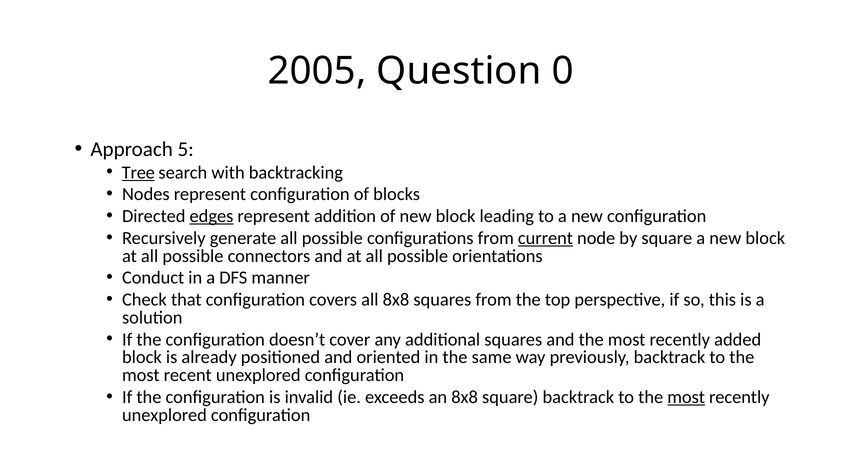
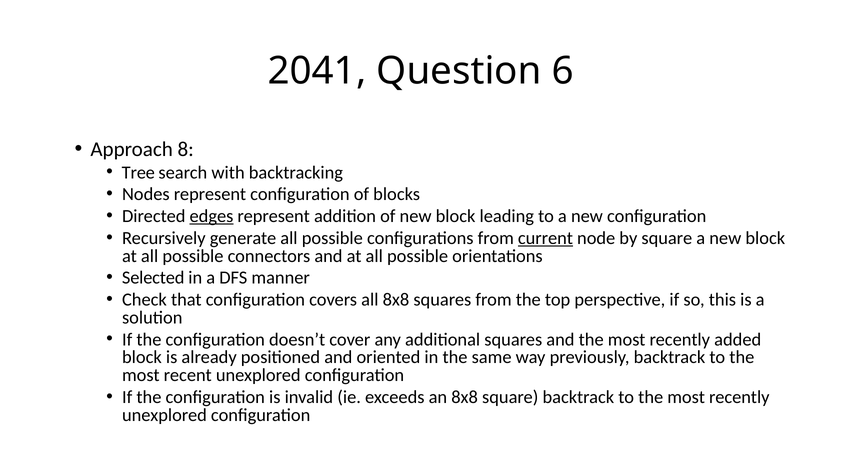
2005: 2005 -> 2041
0: 0 -> 6
5: 5 -> 8
Tree underline: present -> none
Conduct: Conduct -> Selected
most at (686, 397) underline: present -> none
